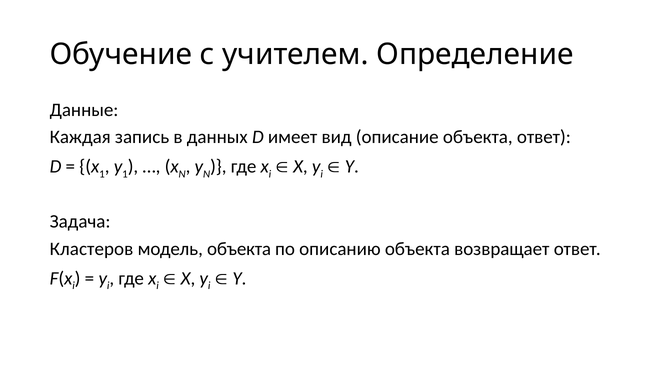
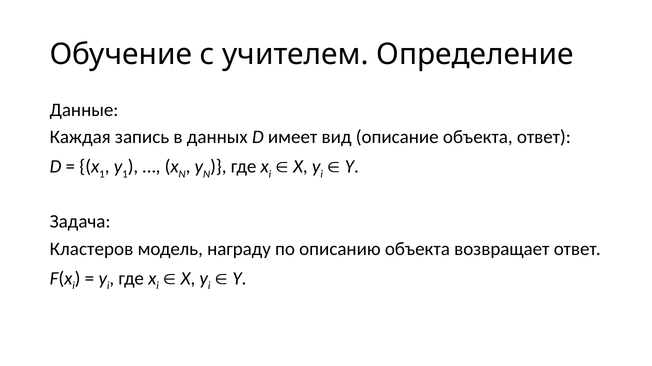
модель объекта: объекта -> награду
